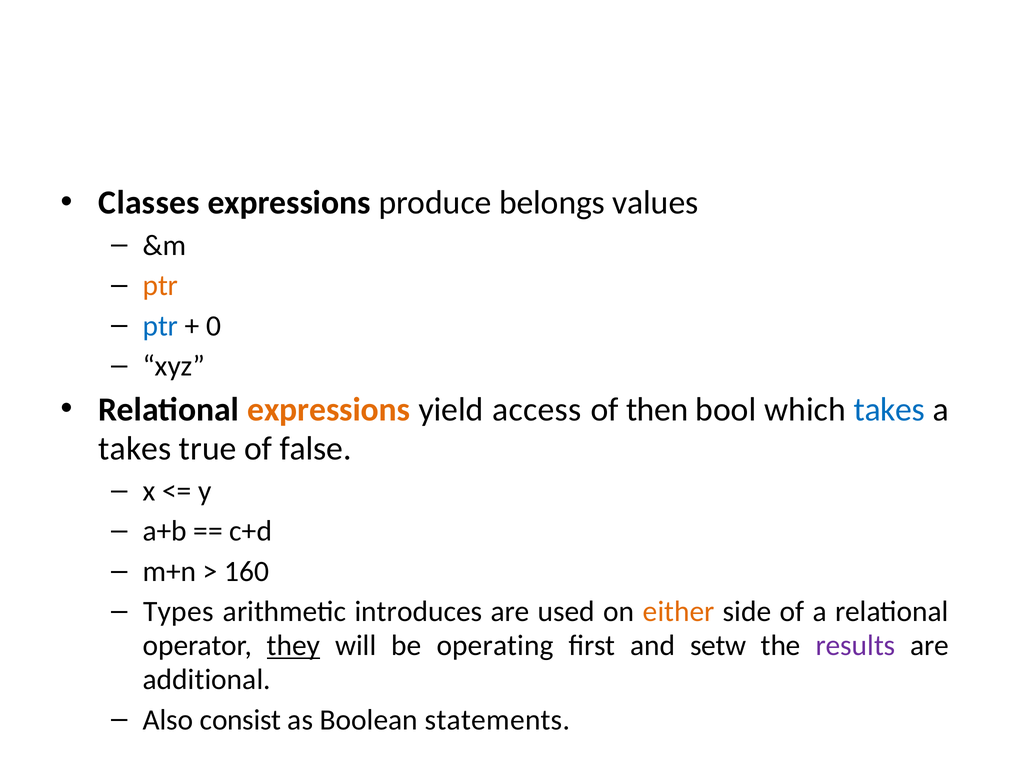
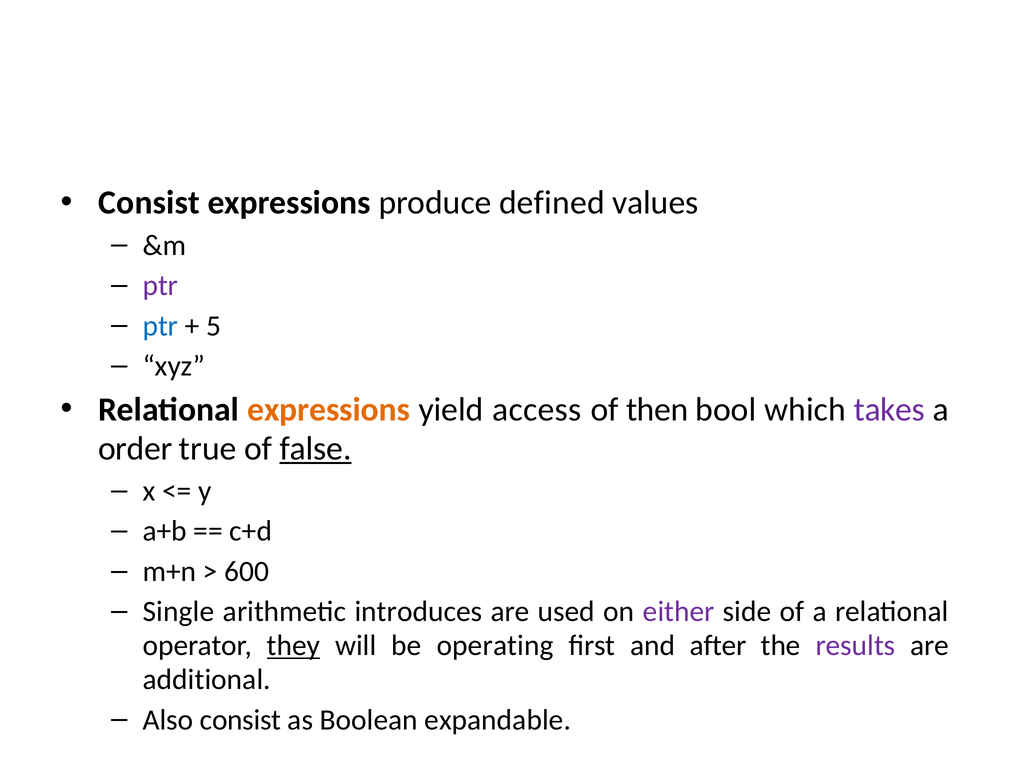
Classes at (149, 203): Classes -> Consist
belongs: belongs -> defined
ptr at (160, 285) colour: orange -> purple
0: 0 -> 5
takes at (889, 409) colour: blue -> purple
takes at (135, 448): takes -> order
false underline: none -> present
160: 160 -> 600
Types: Types -> Single
either colour: orange -> purple
setw: setw -> after
statements: statements -> expandable
